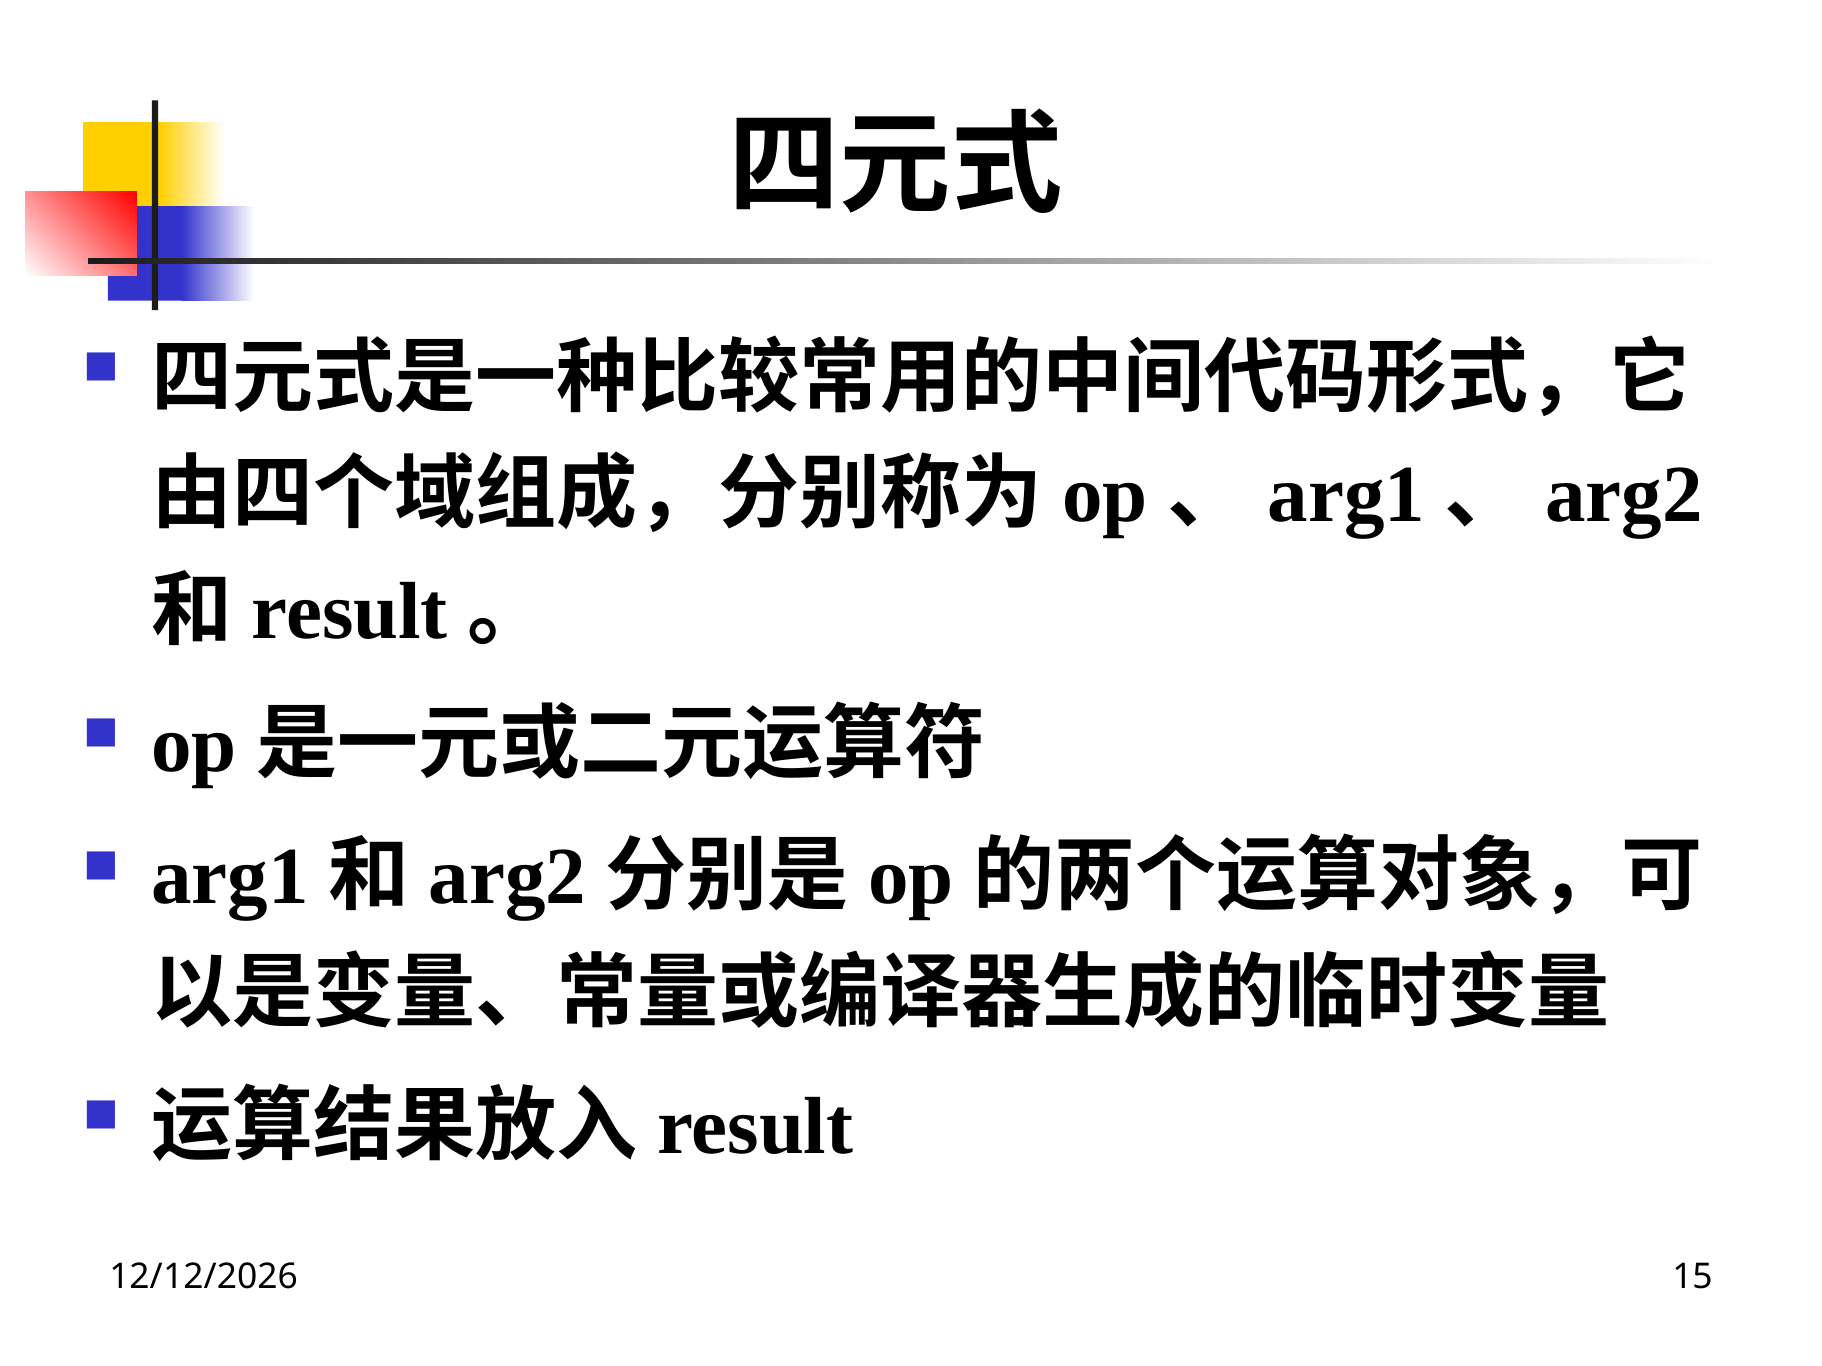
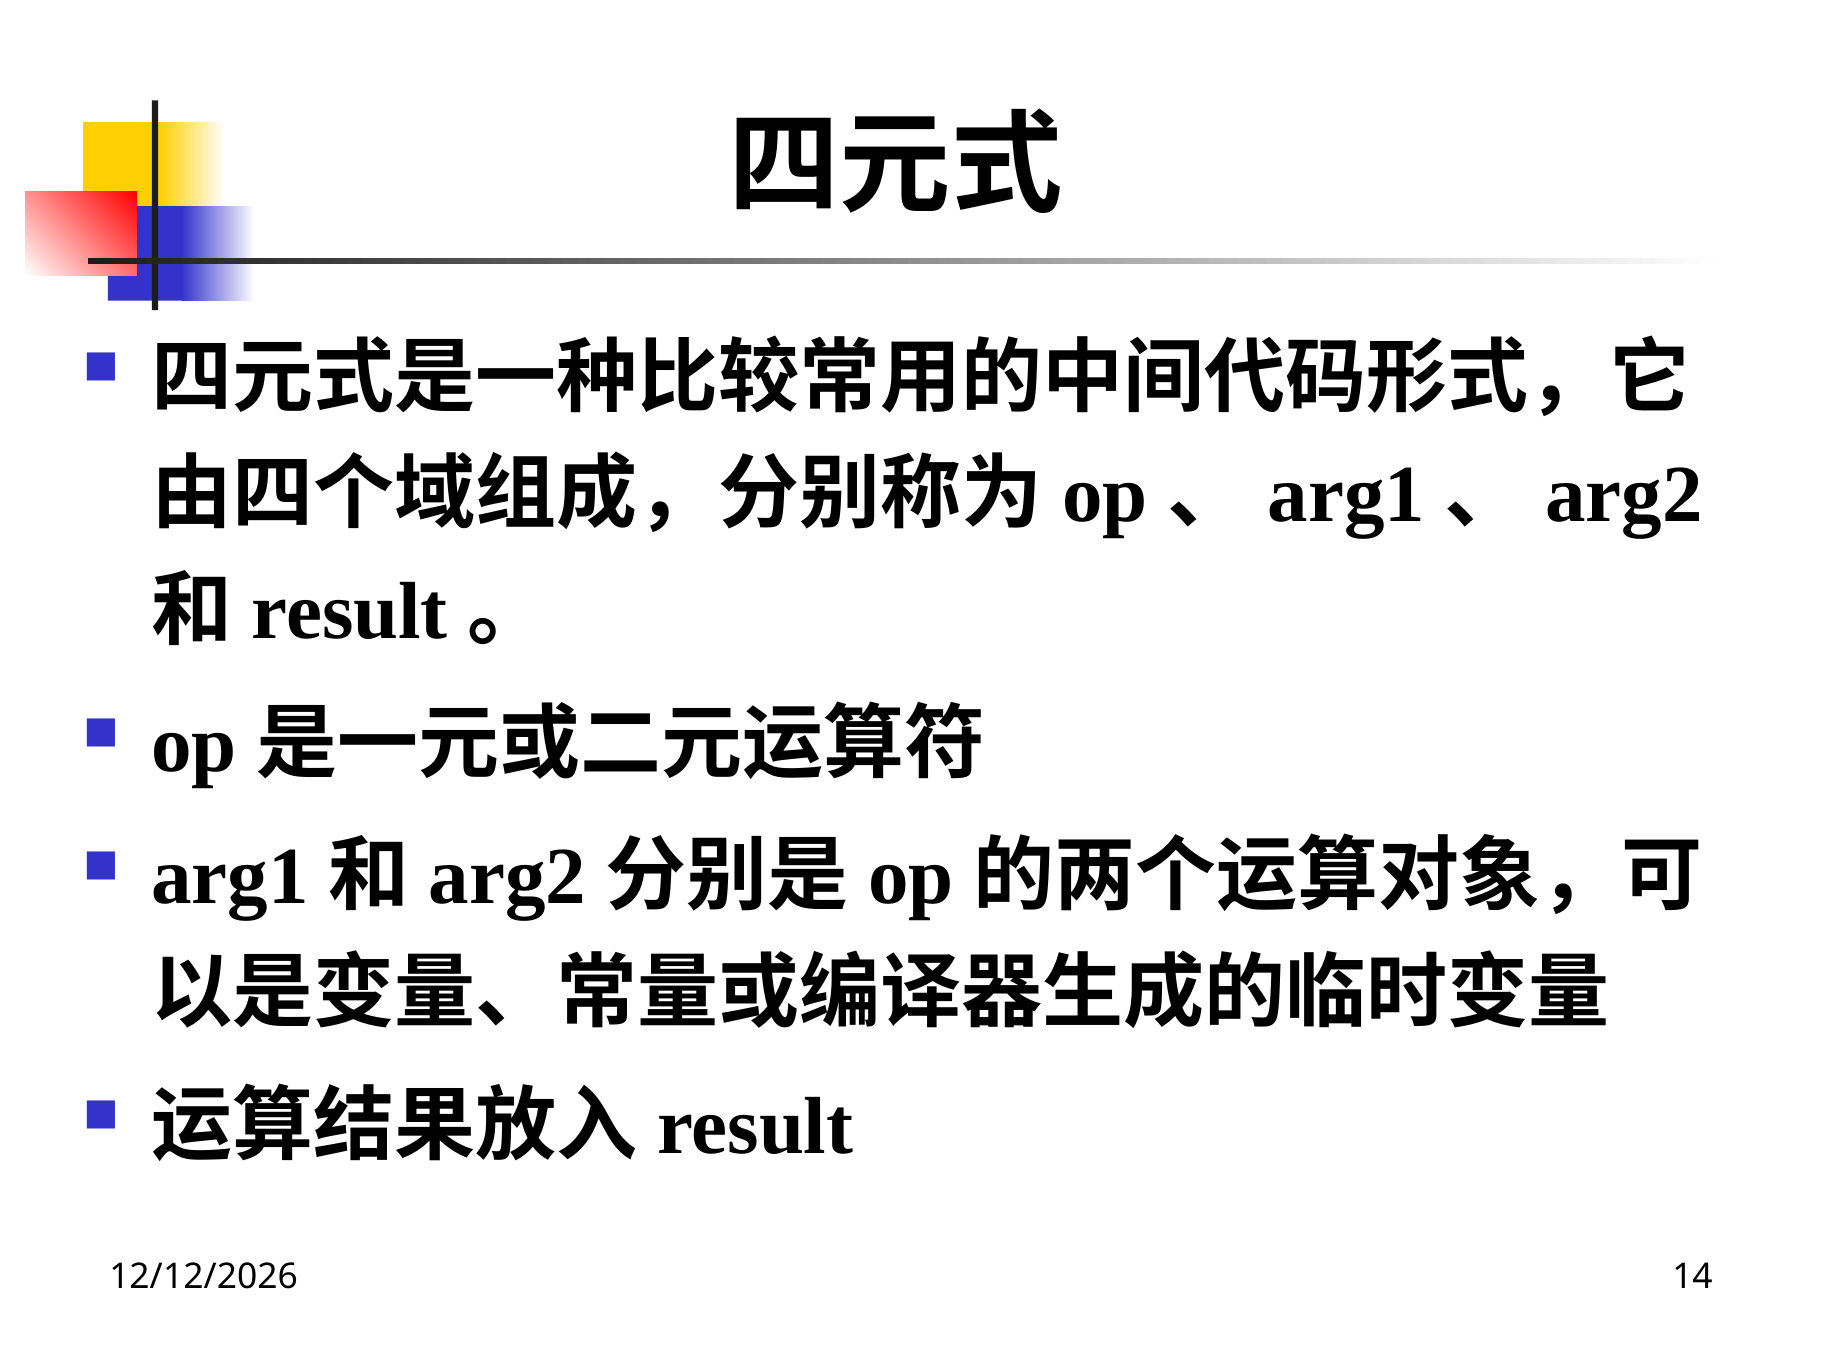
15: 15 -> 14
